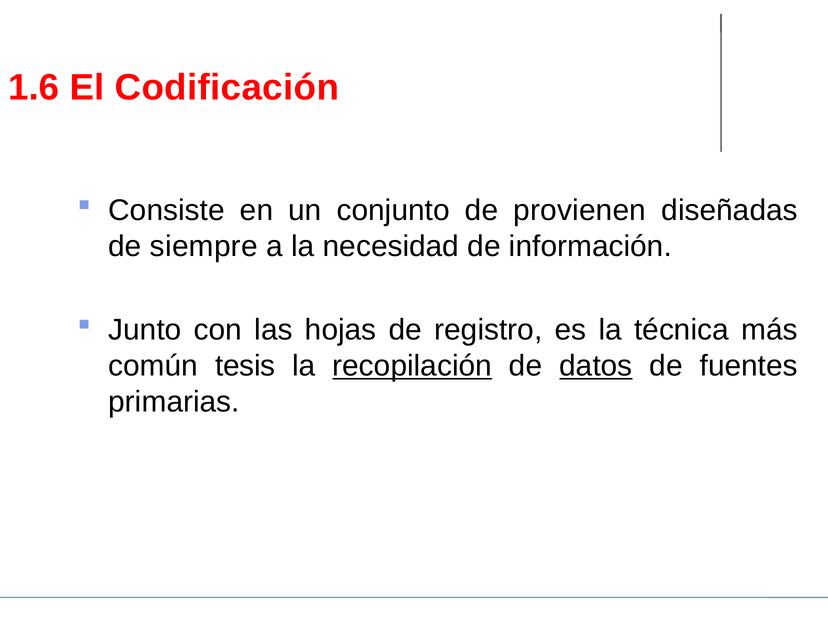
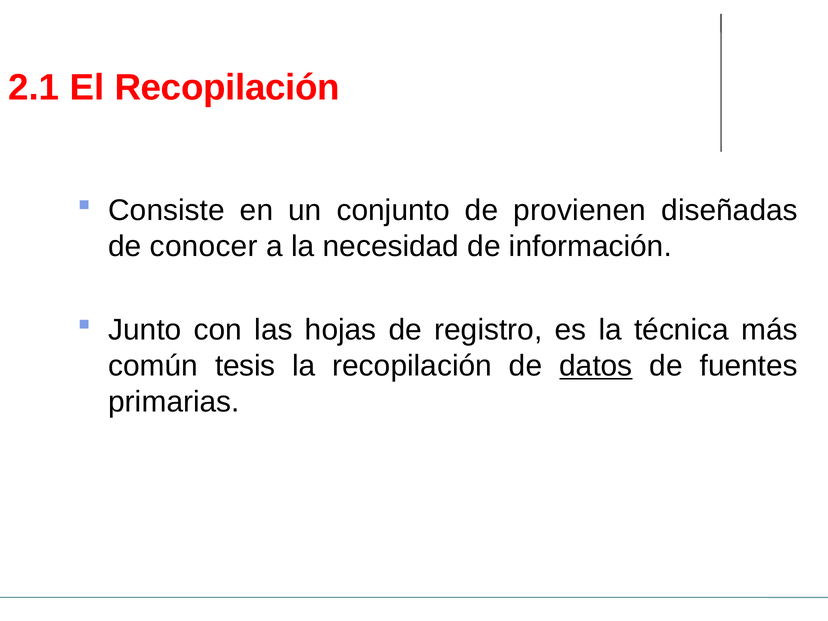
1.6: 1.6 -> 2.1
El Codificación: Codificación -> Recopilación
siempre: siempre -> conocer
recopilación at (412, 366) underline: present -> none
